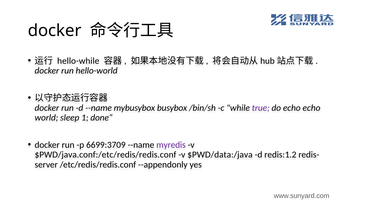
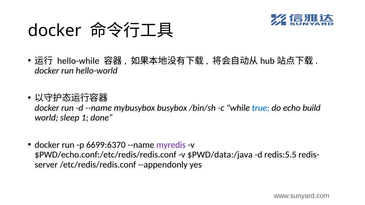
true colour: purple -> blue
echo echo: echo -> build
6699:3709: 6699:3709 -> 6699:6370
$PWD/java.conf:/etc/redis/redis.conf: $PWD/java.conf:/etc/redis/redis.conf -> $PWD/echo.conf:/etc/redis/redis.conf
redis:1.2: redis:1.2 -> redis:5.5
